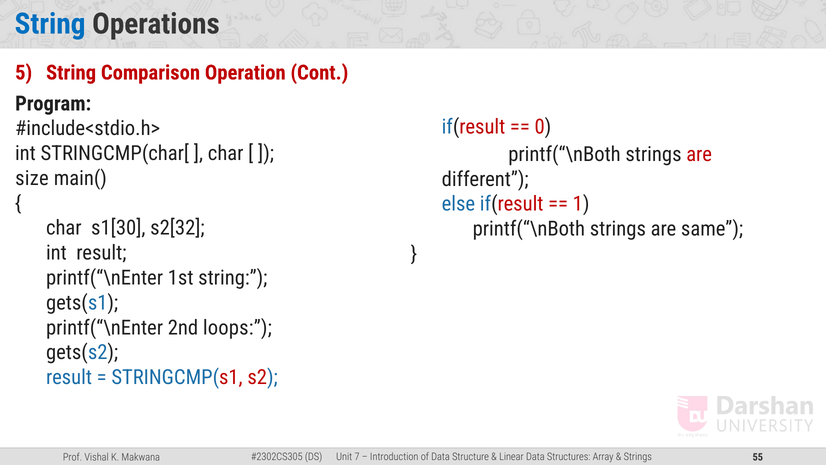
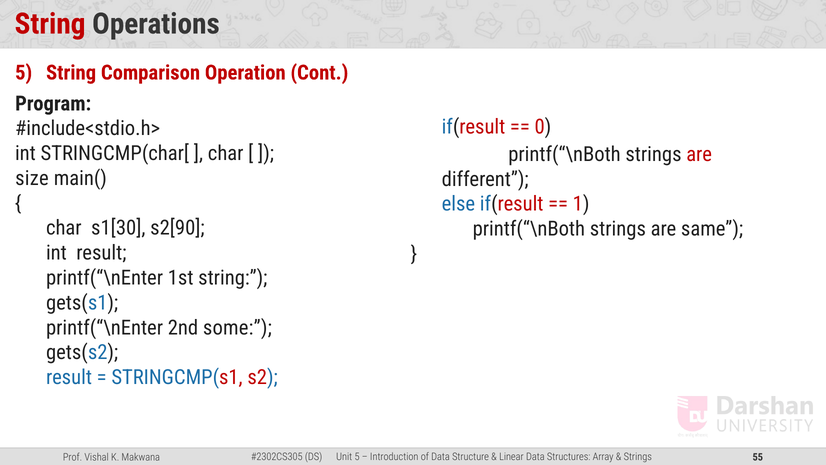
String at (50, 24) colour: blue -> red
s2[32: s2[32 -> s2[90
loops: loops -> some
7 at (357, 457): 7 -> 5
